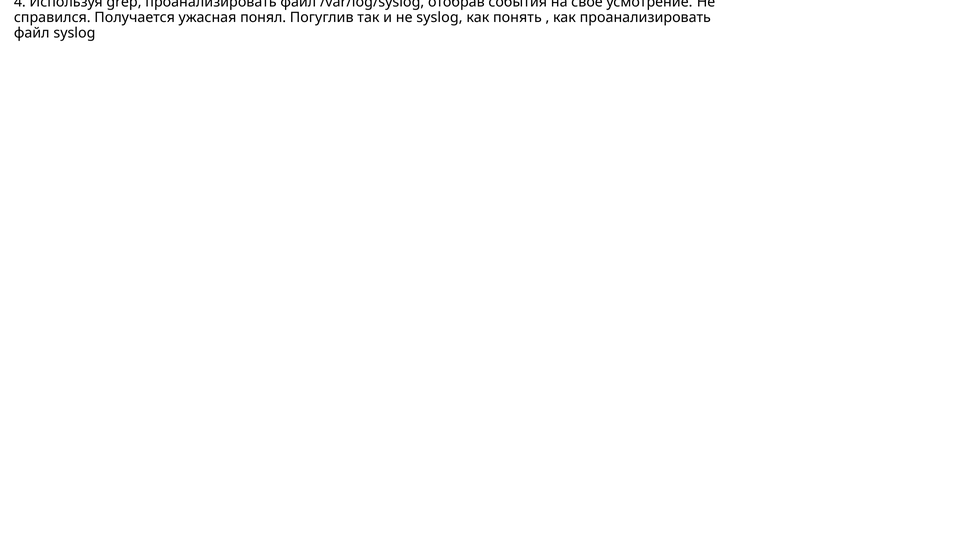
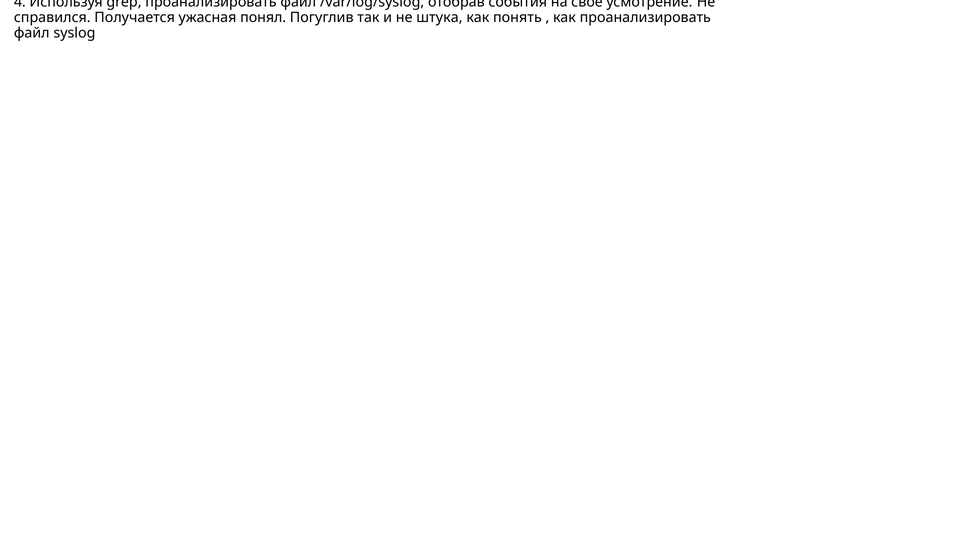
не syslog: syslog -> штука
